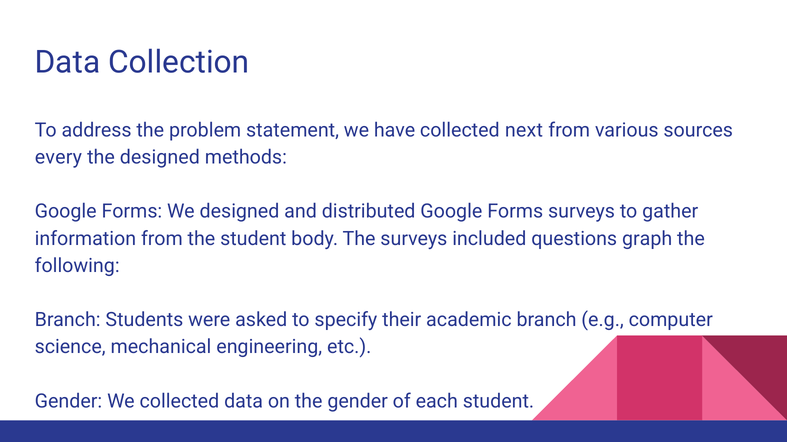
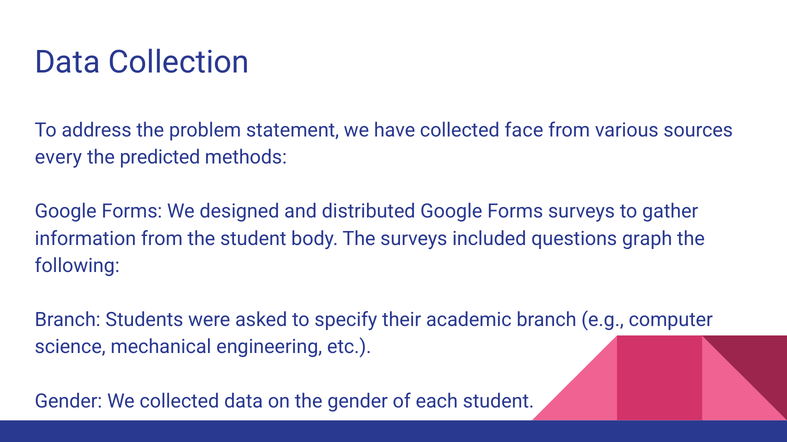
next: next -> face
the designed: designed -> predicted
